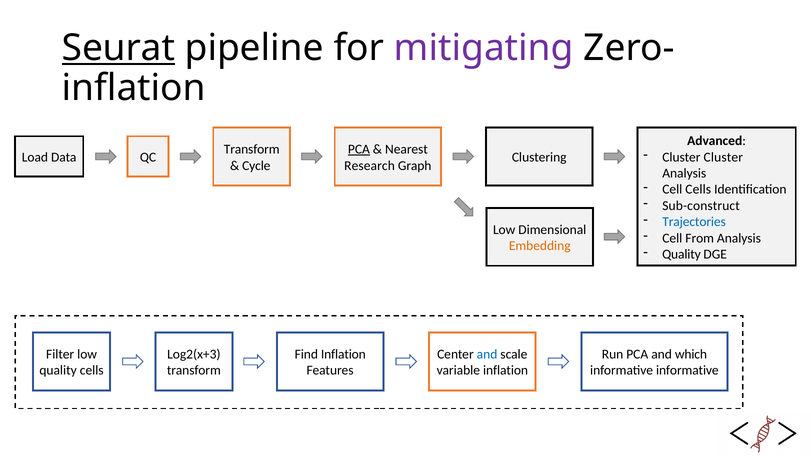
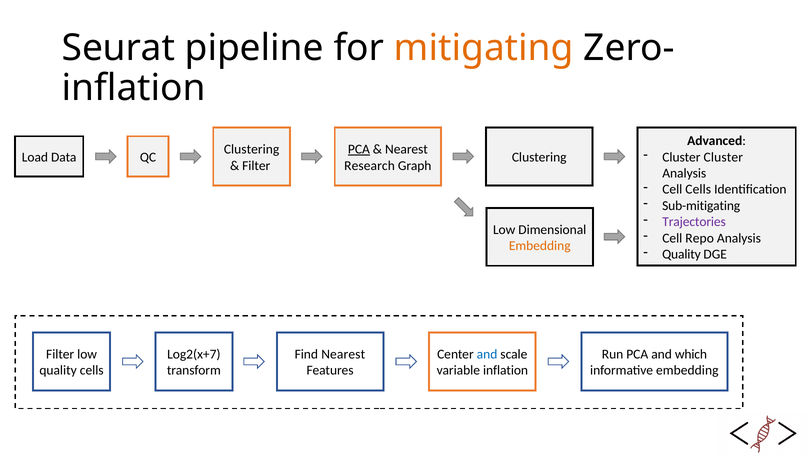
Seurat underline: present -> none
mitigating colour: purple -> orange
Transform at (252, 149): Transform -> Clustering
Cycle at (256, 166): Cycle -> Filter
Sub-construct: Sub-construct -> Sub-mitigating
Trajectories colour: blue -> purple
From: From -> Repo
Log2(x+3: Log2(x+3 -> Log2(x+7
Find Inflation: Inflation -> Nearest
informative informative: informative -> embedding
